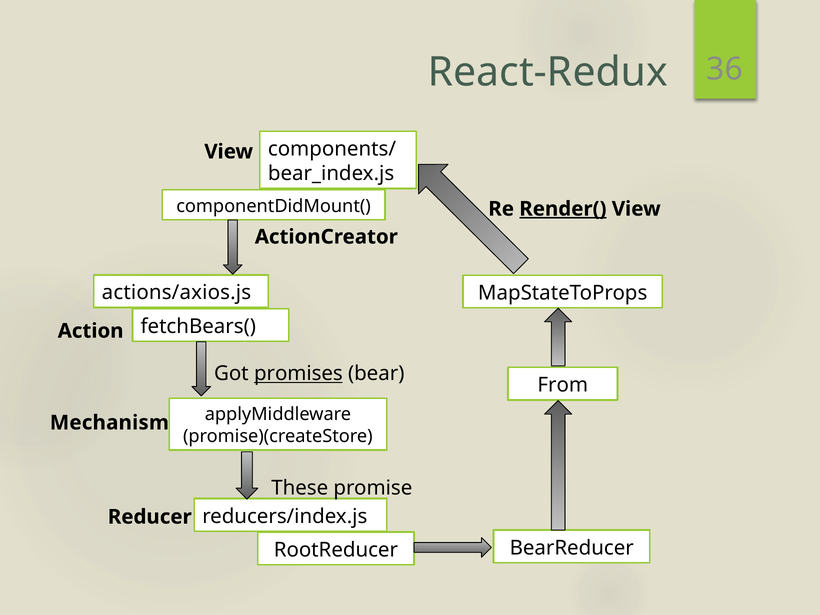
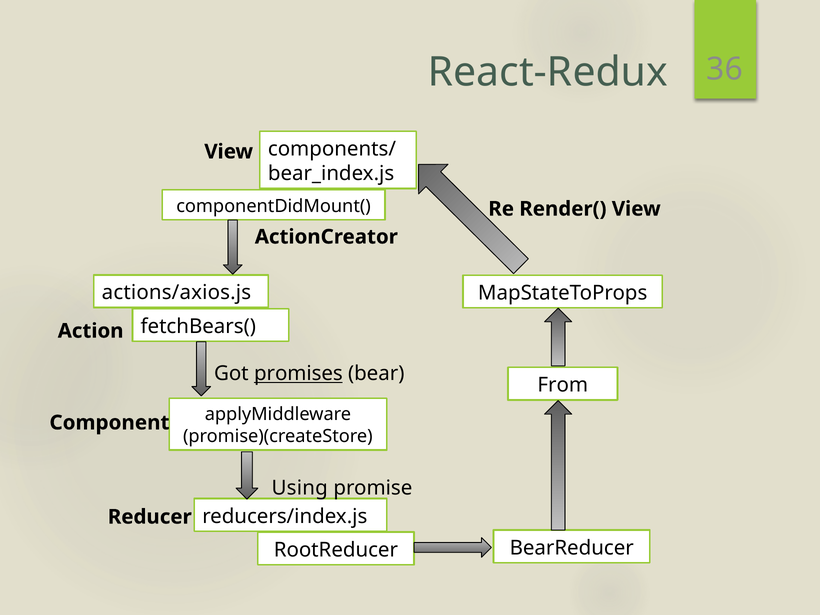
Render( underline: present -> none
Mechanism: Mechanism -> Component
These: These -> Using
